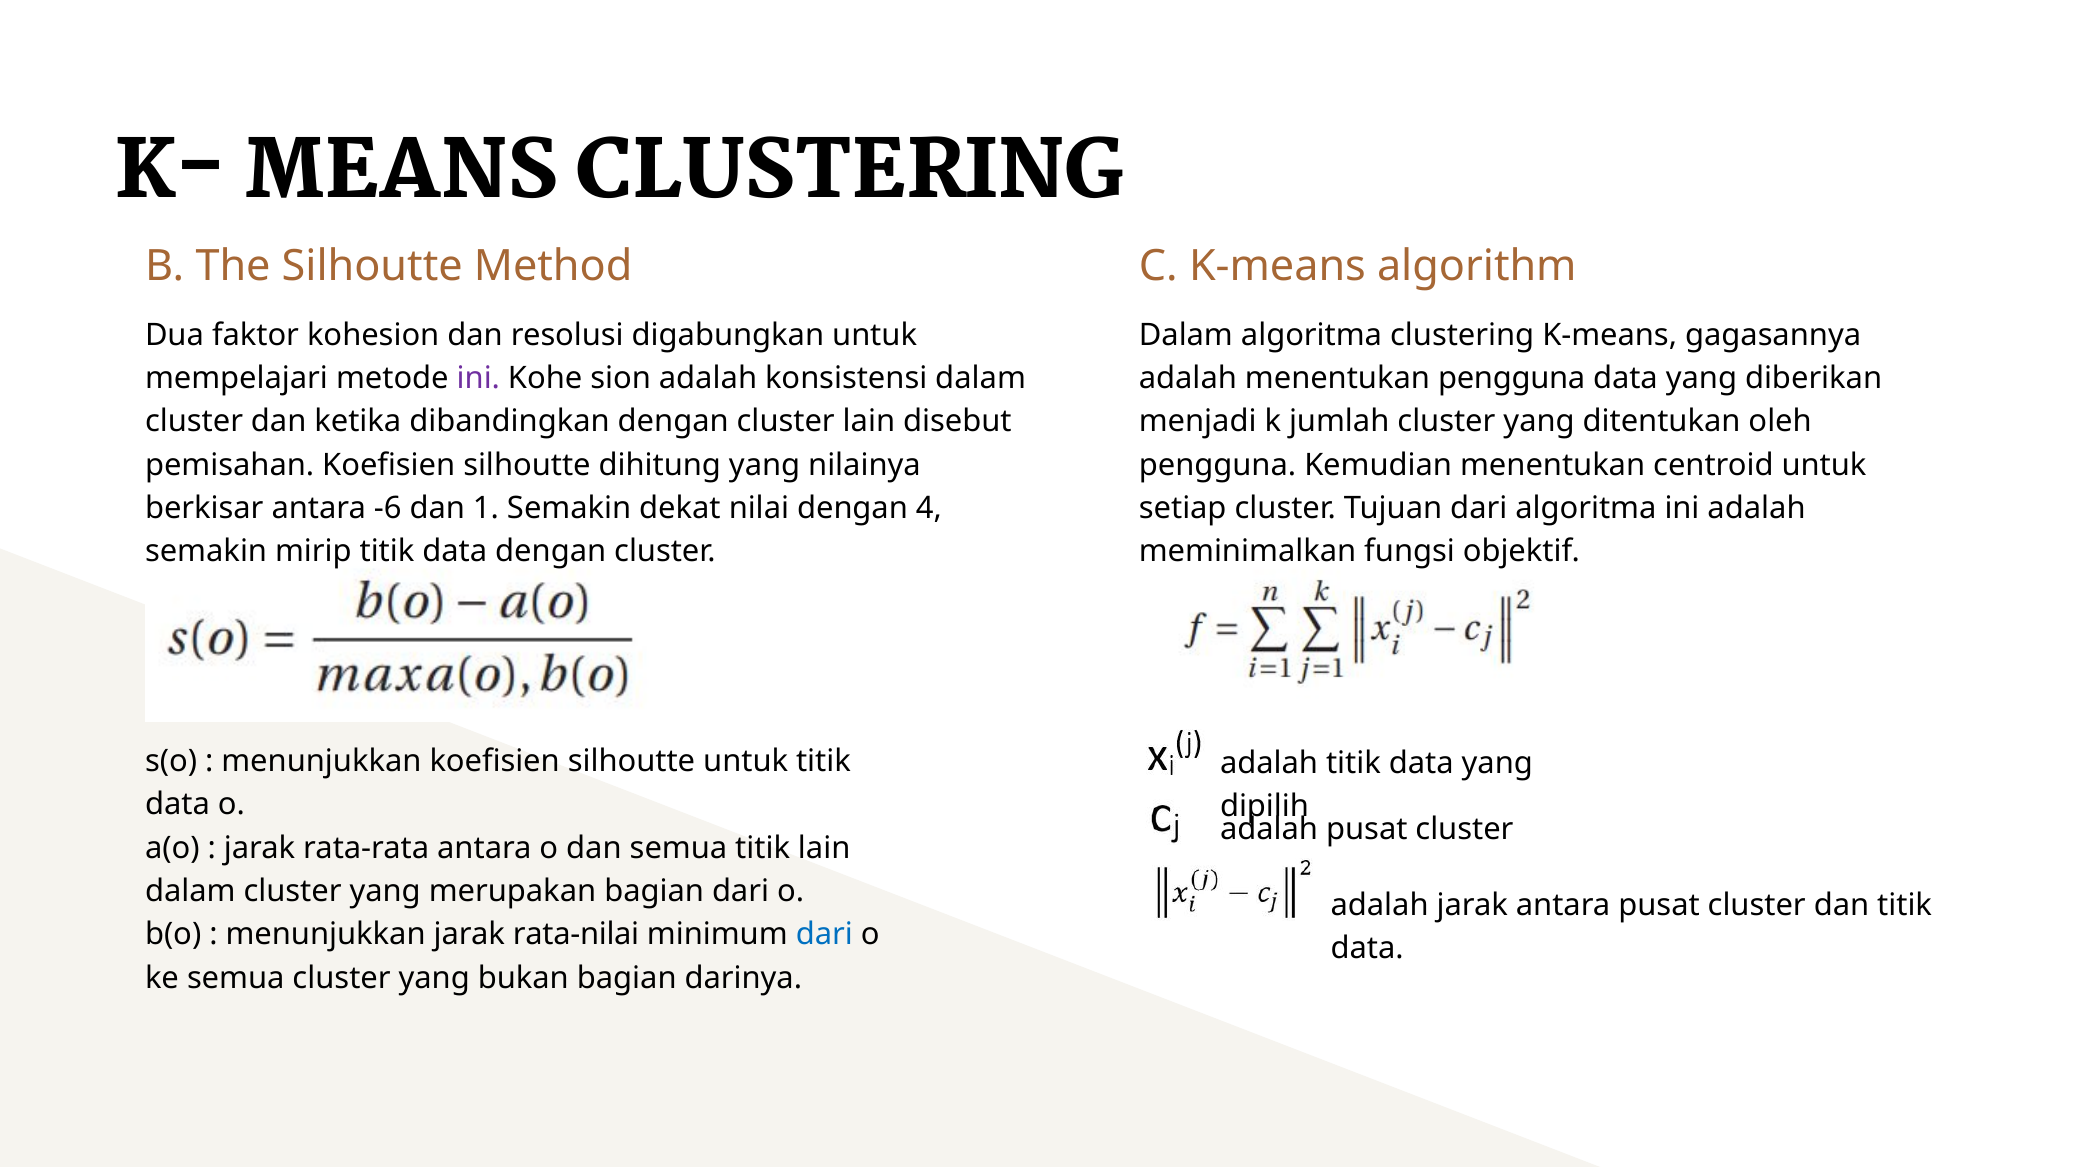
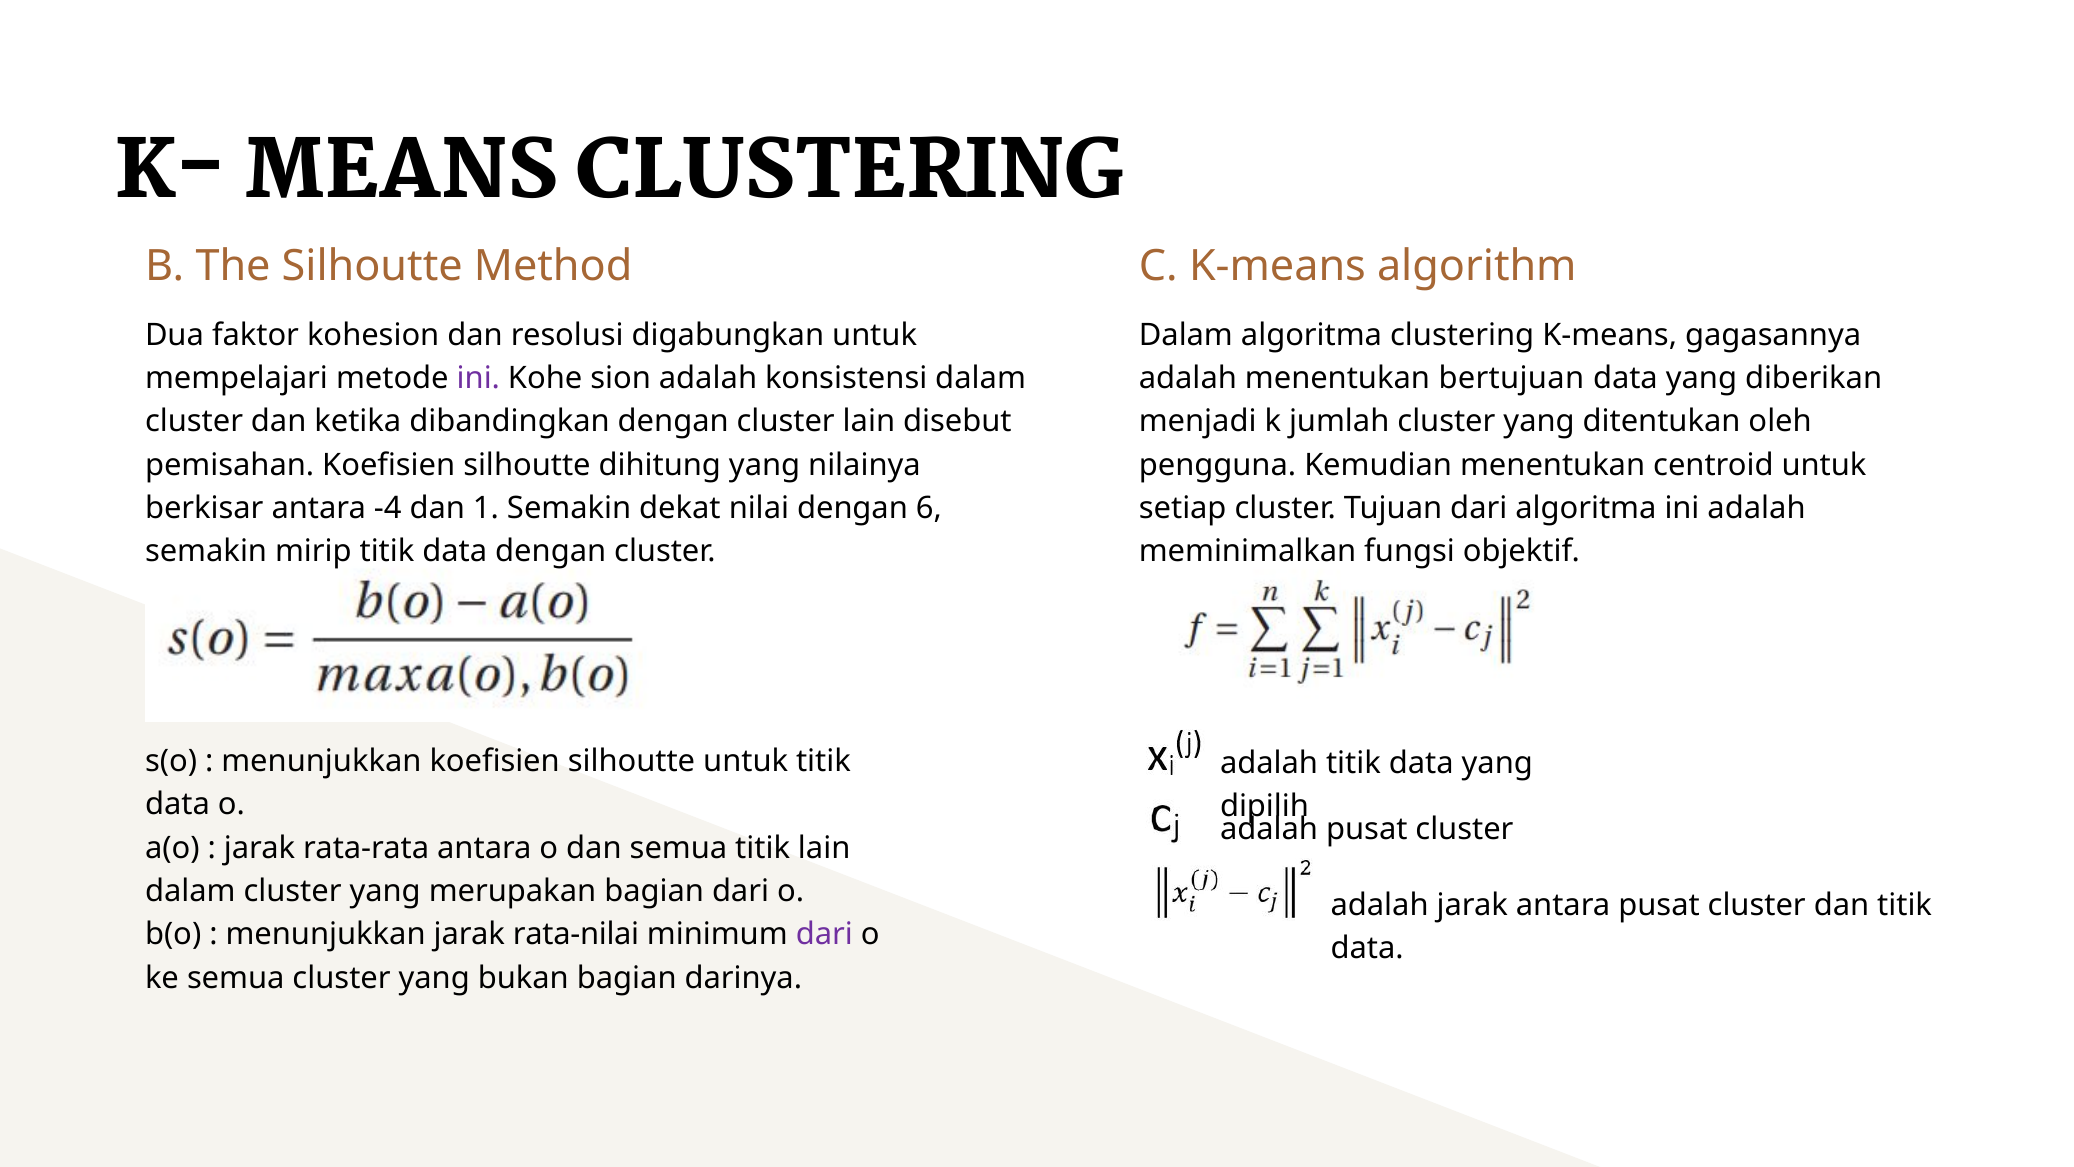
menentukan pengguna: pengguna -> bertujuan
-6: -6 -> -4
4: 4 -> 6
dari at (824, 934) colour: blue -> purple
